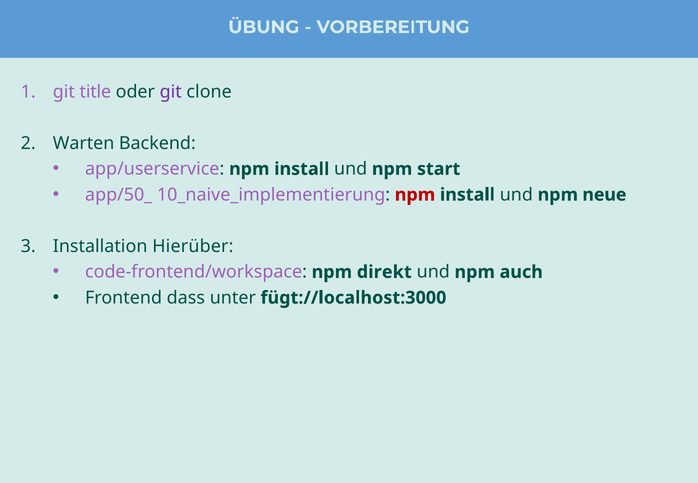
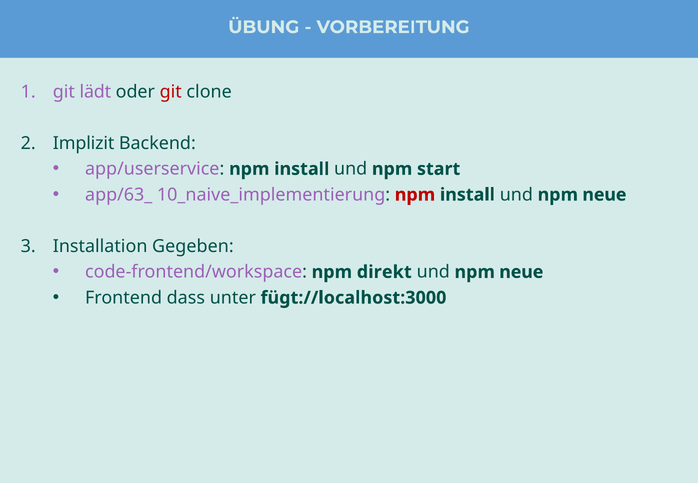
title: title -> lädt
git at (171, 92) colour: purple -> red
Warten: Warten -> Implizit
app/50_: app/50_ -> app/63_
Hierüber: Hierüber -> Gegeben
auch at (521, 272): auch -> neue
